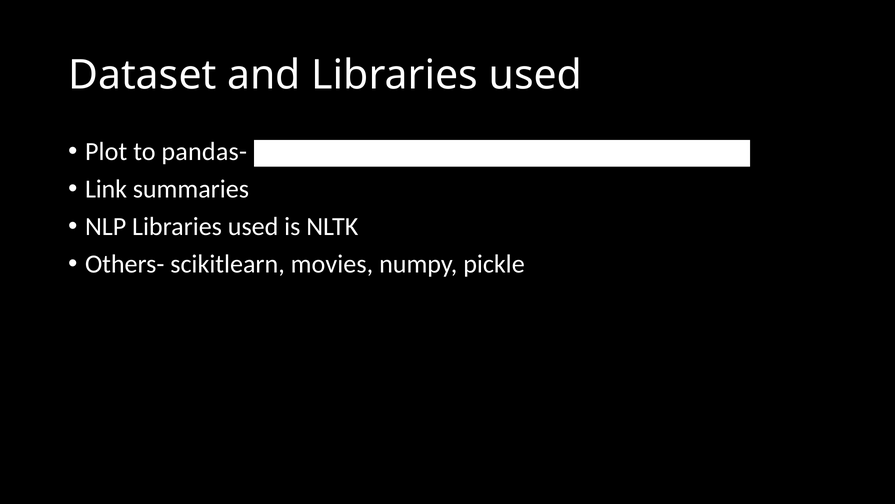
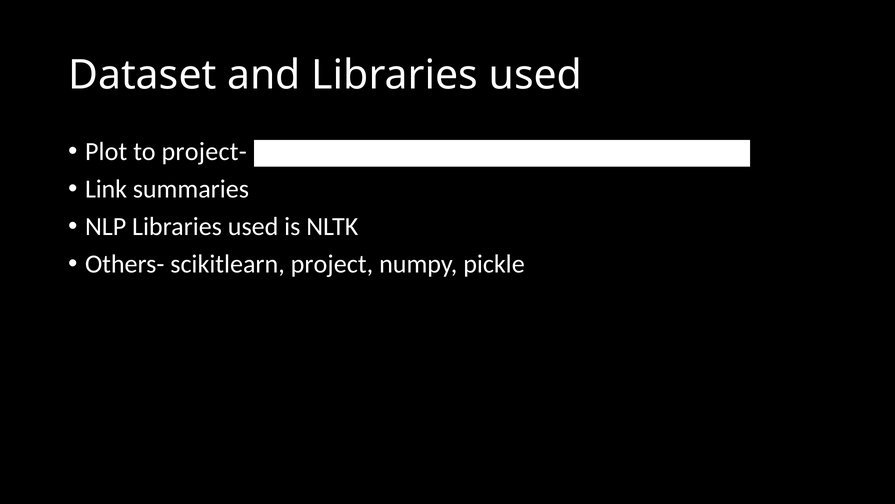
pandas-: pandas- -> project-
movies: movies -> project
